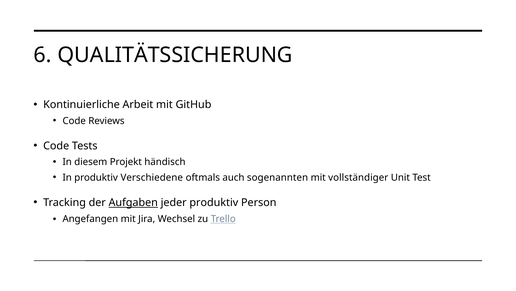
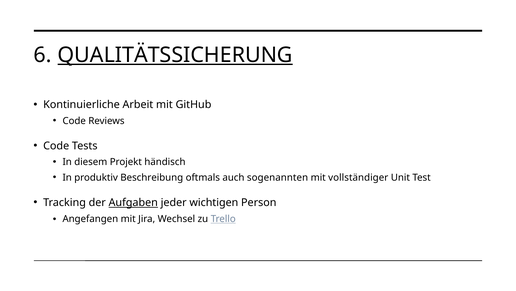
QUALITÄTSSICHERUNG underline: none -> present
Verschiedene: Verschiedene -> Beschreibung
jeder produktiv: produktiv -> wichtigen
